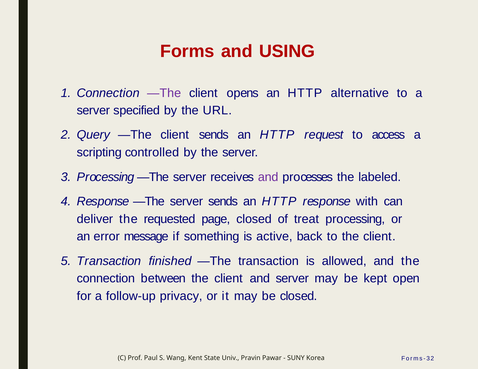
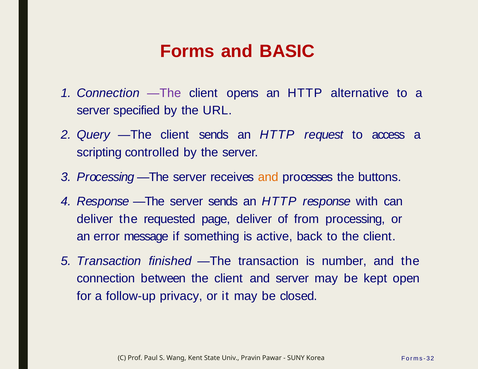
USING: USING -> BASIC
and at (268, 177) colour: purple -> orange
labeled: labeled -> buttons
page closed: closed -> deliver
treat: treat -> from
allowed: allowed -> number
